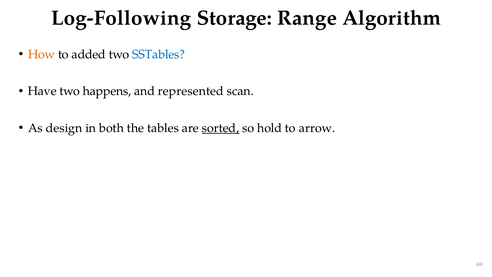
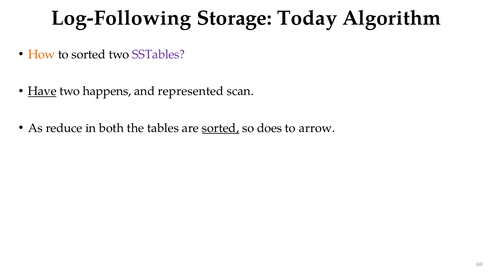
Range: Range -> Today
to added: added -> sorted
SSTables colour: blue -> purple
Have underline: none -> present
design: design -> reduce
hold: hold -> does
